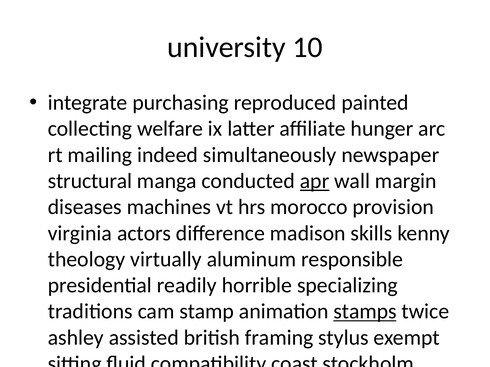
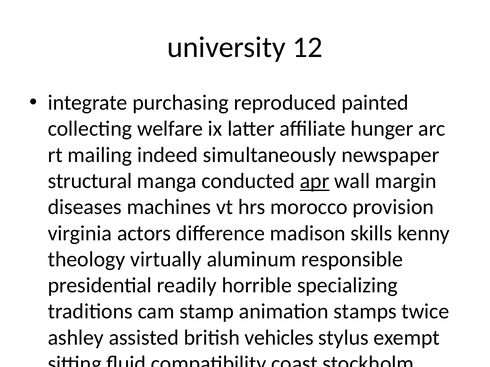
10: 10 -> 12
stamps underline: present -> none
framing: framing -> vehicles
